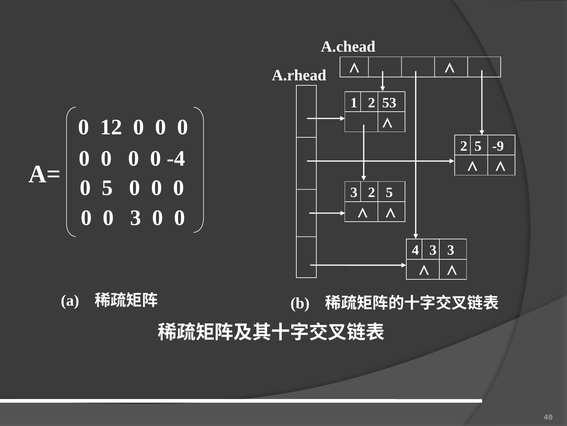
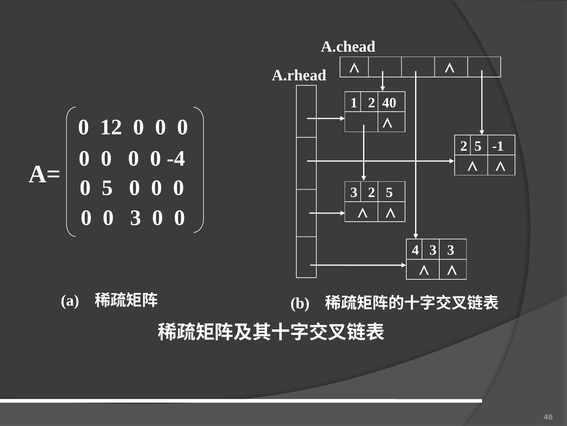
2 53: 53 -> 40
-9: -9 -> -1
